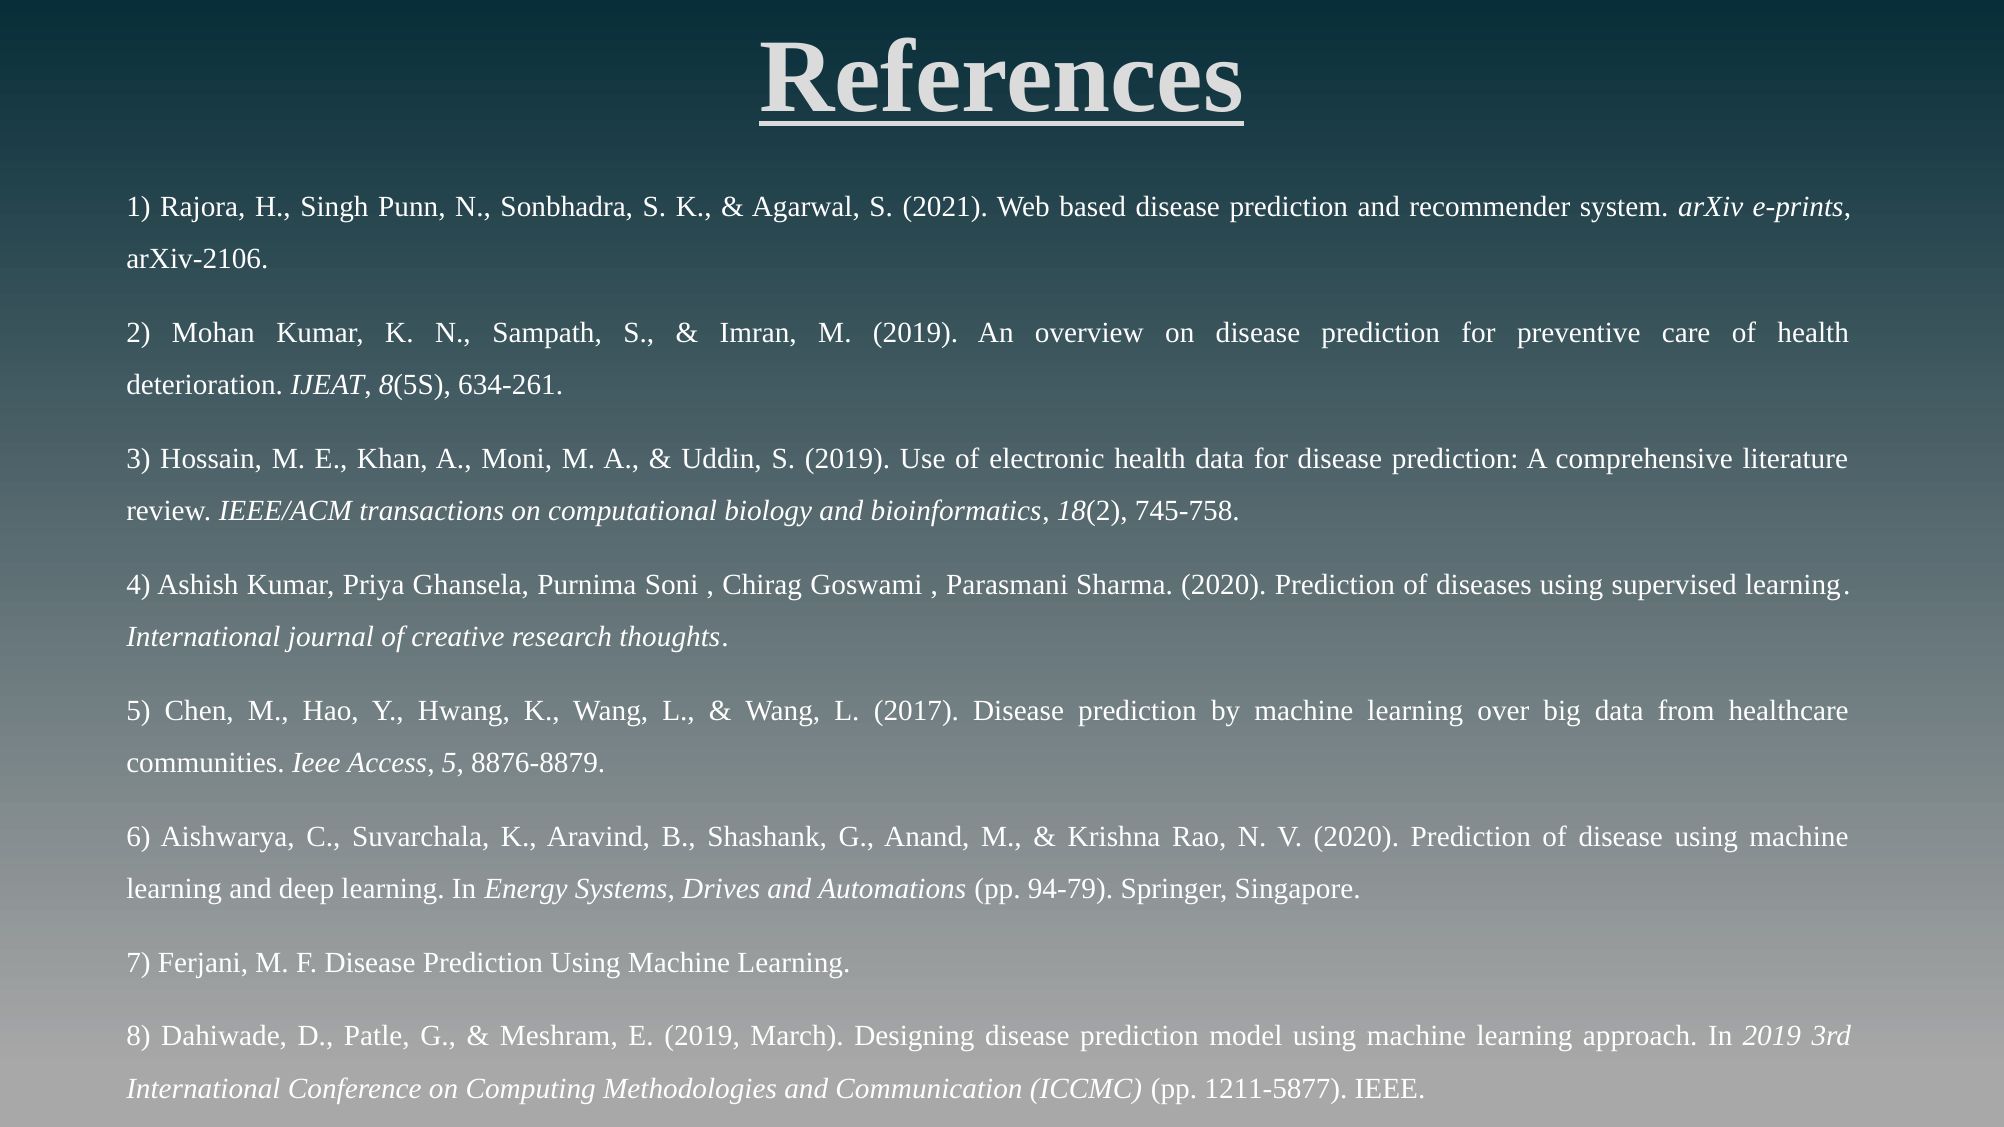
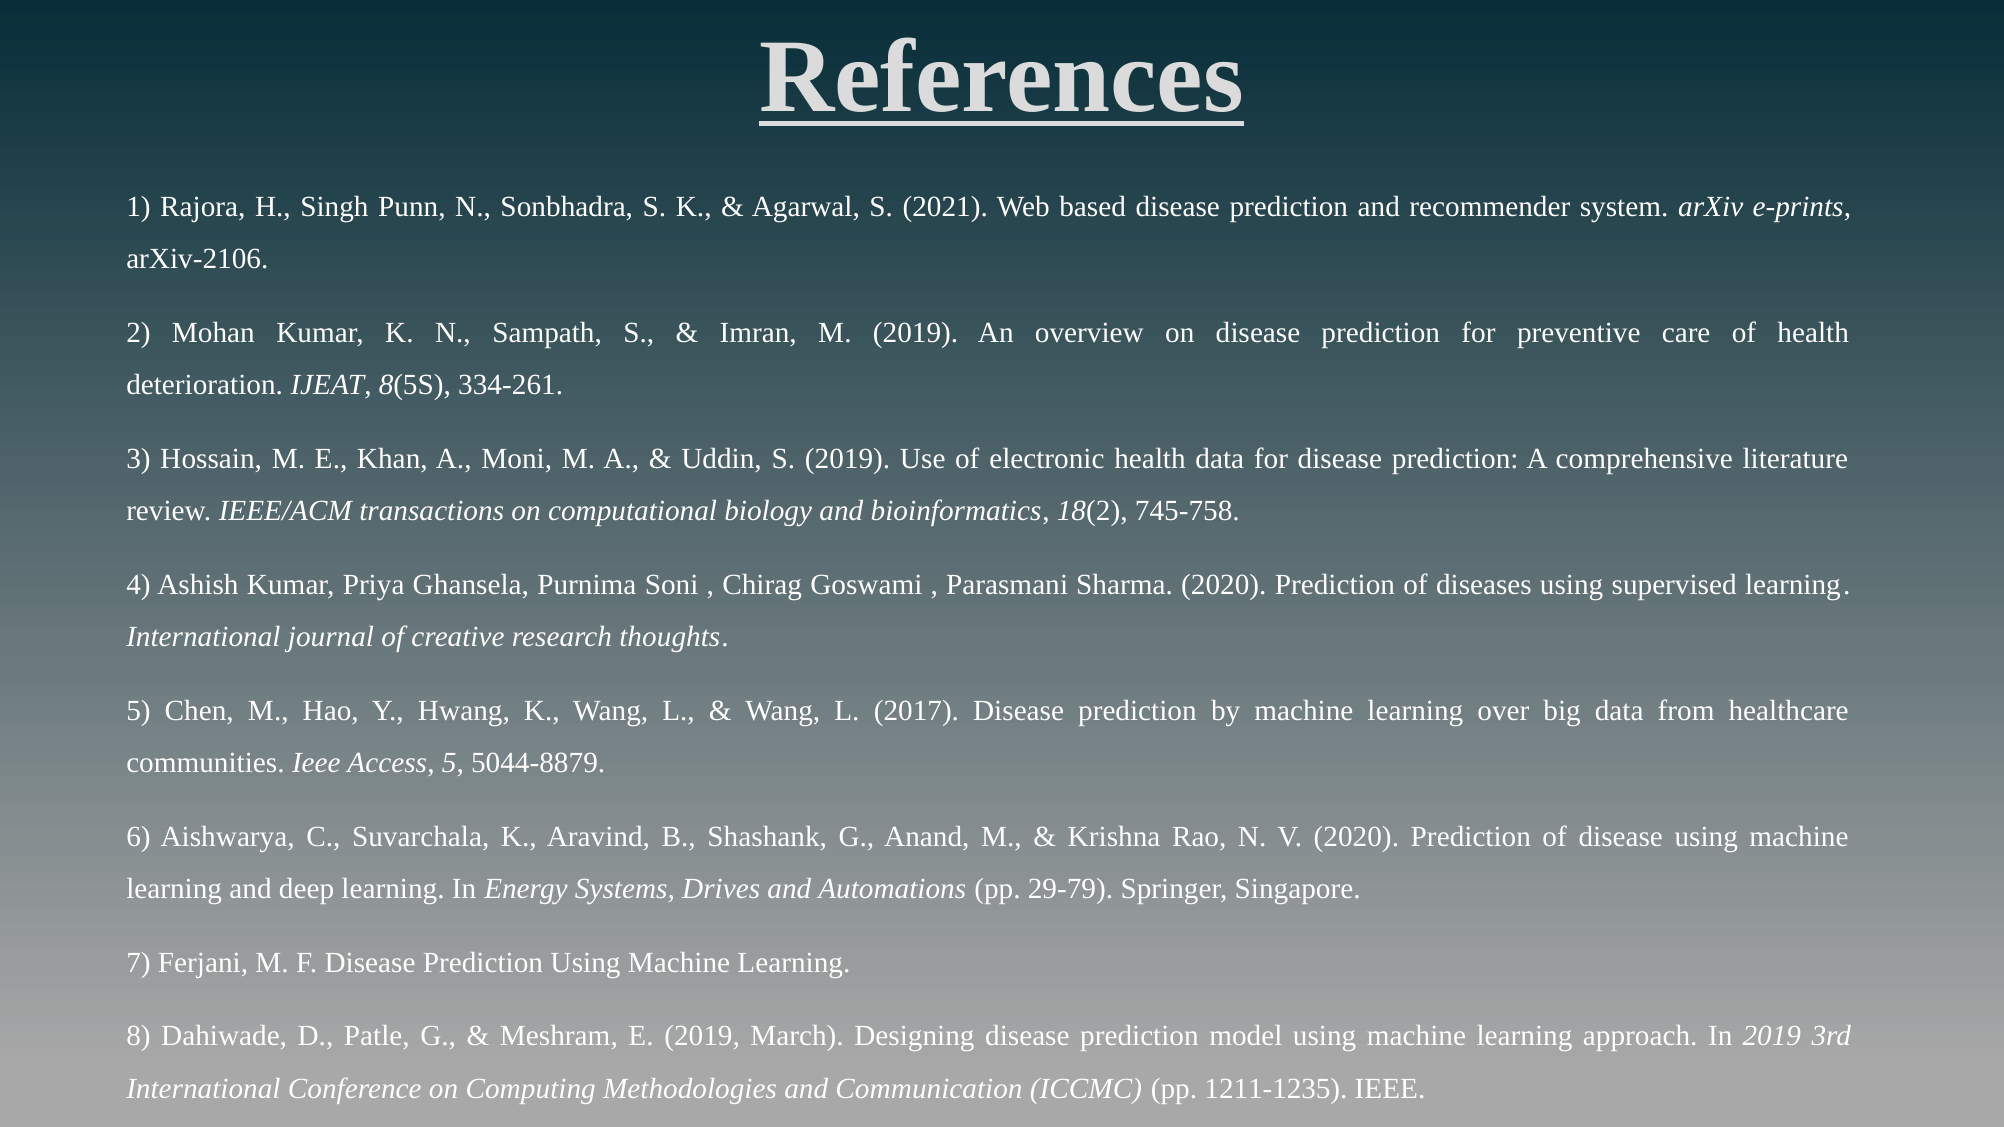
634-261: 634-261 -> 334-261
8876-8879: 8876-8879 -> 5044-8879
94-79: 94-79 -> 29-79
1211-5877: 1211-5877 -> 1211-1235
